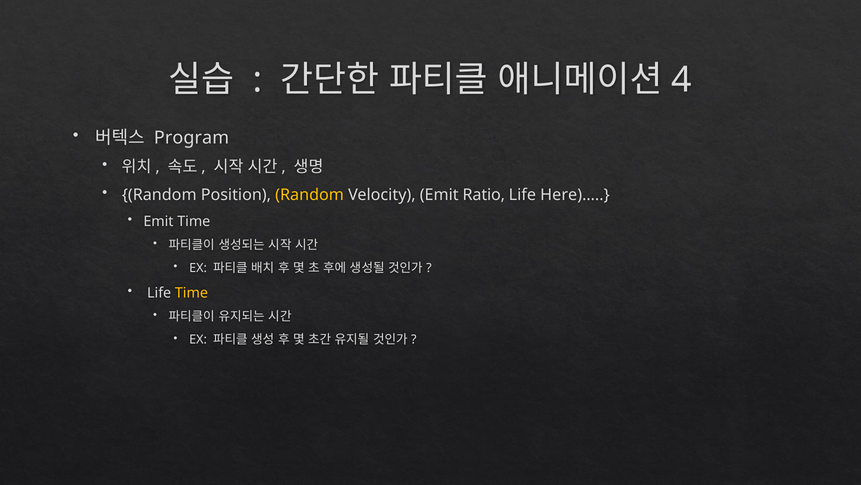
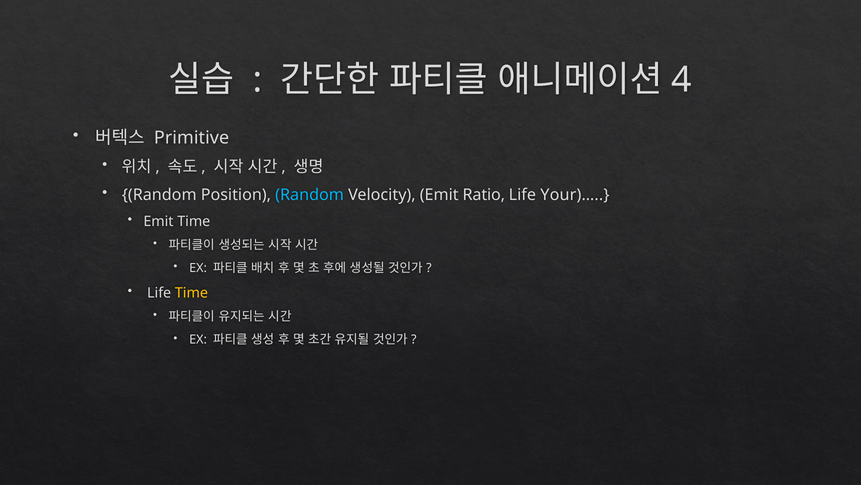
Program: Program -> Primitive
Random at (310, 195) colour: yellow -> light blue
Here)…: Here)… -> Your)…
